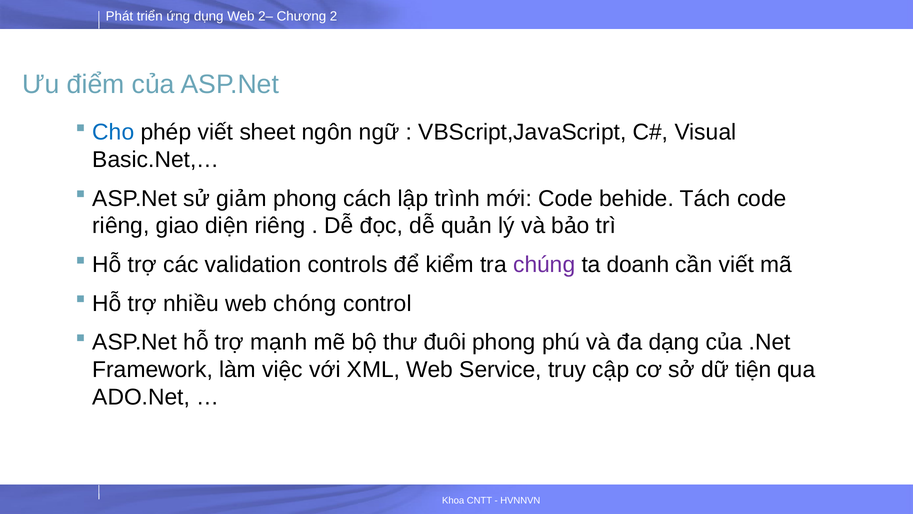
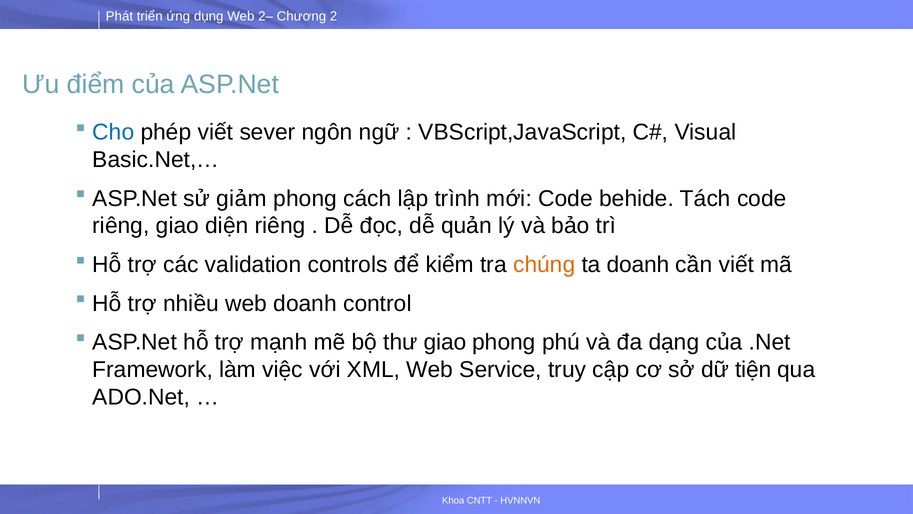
sheet: sheet -> sever
chúng colour: purple -> orange
web chóng: chóng -> doanh
thư đuôi: đuôi -> giao
